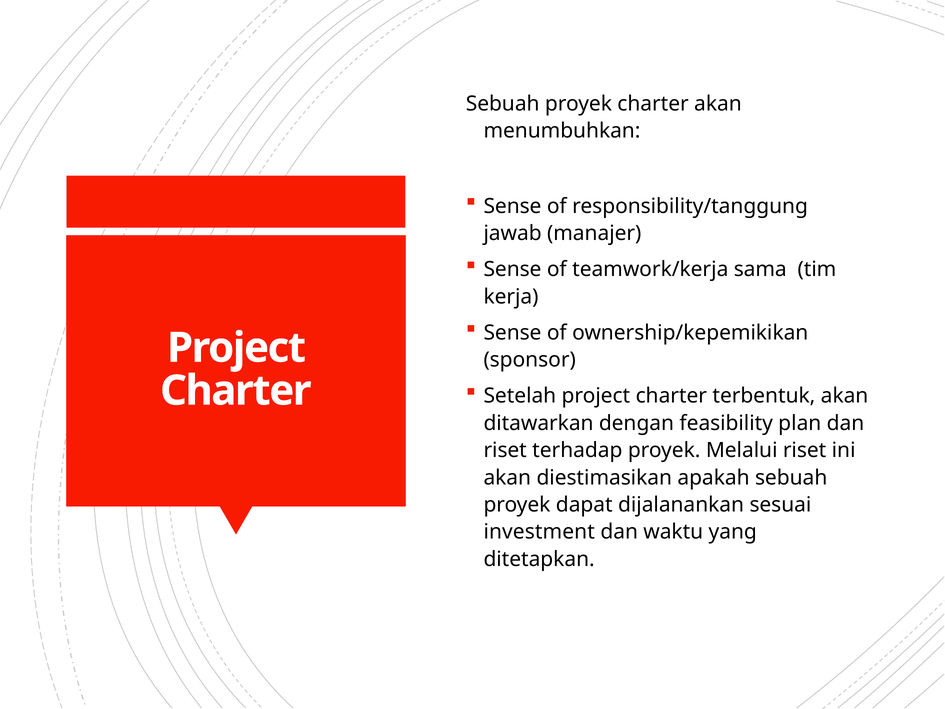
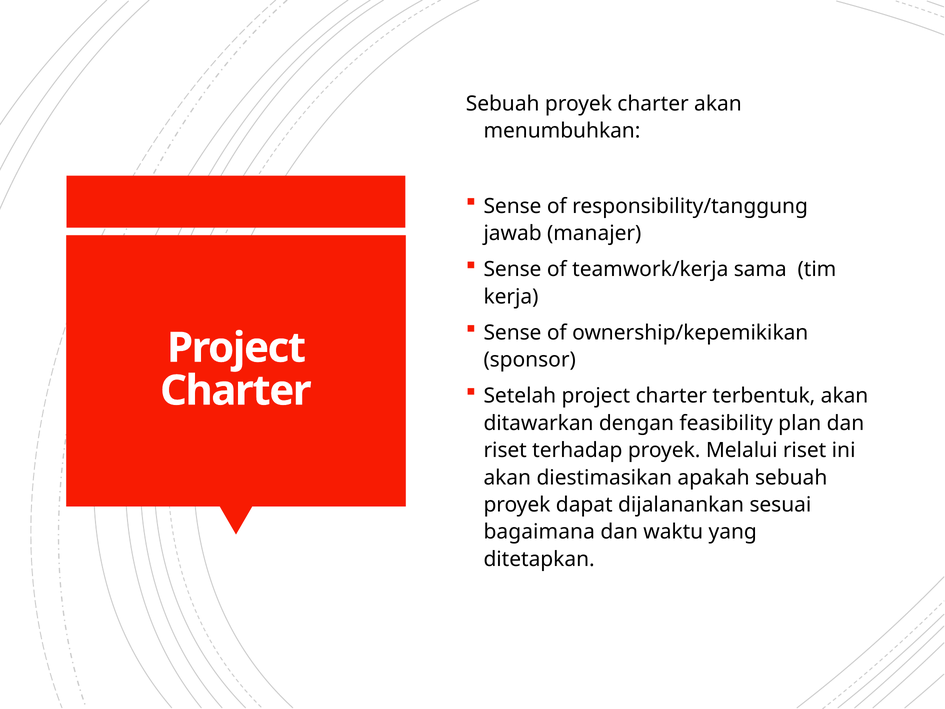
investment: investment -> bagaimana
